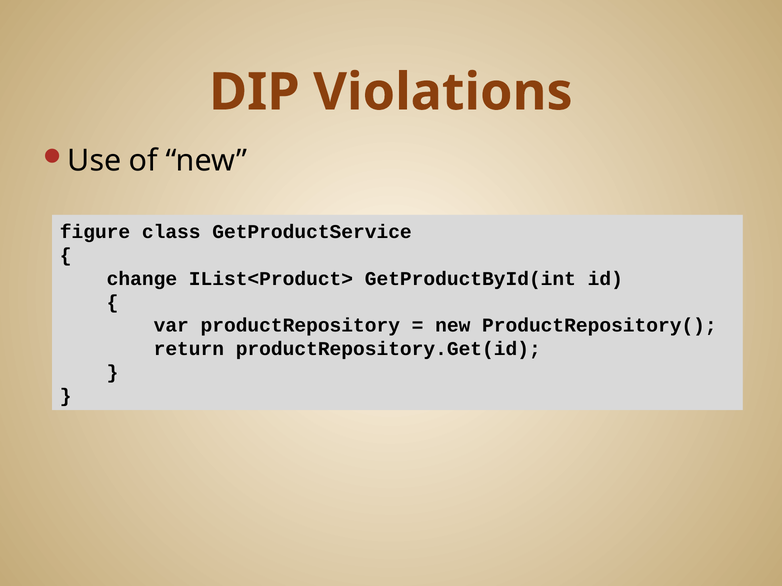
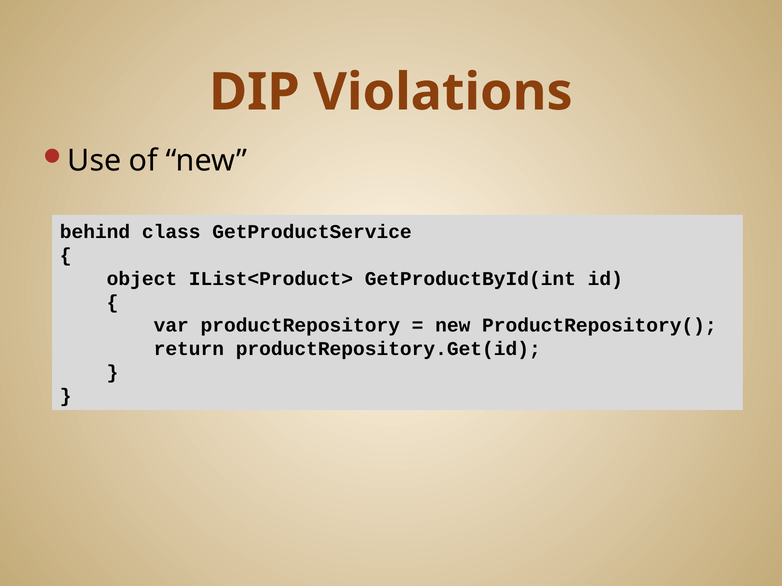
figure: figure -> behind
change: change -> object
